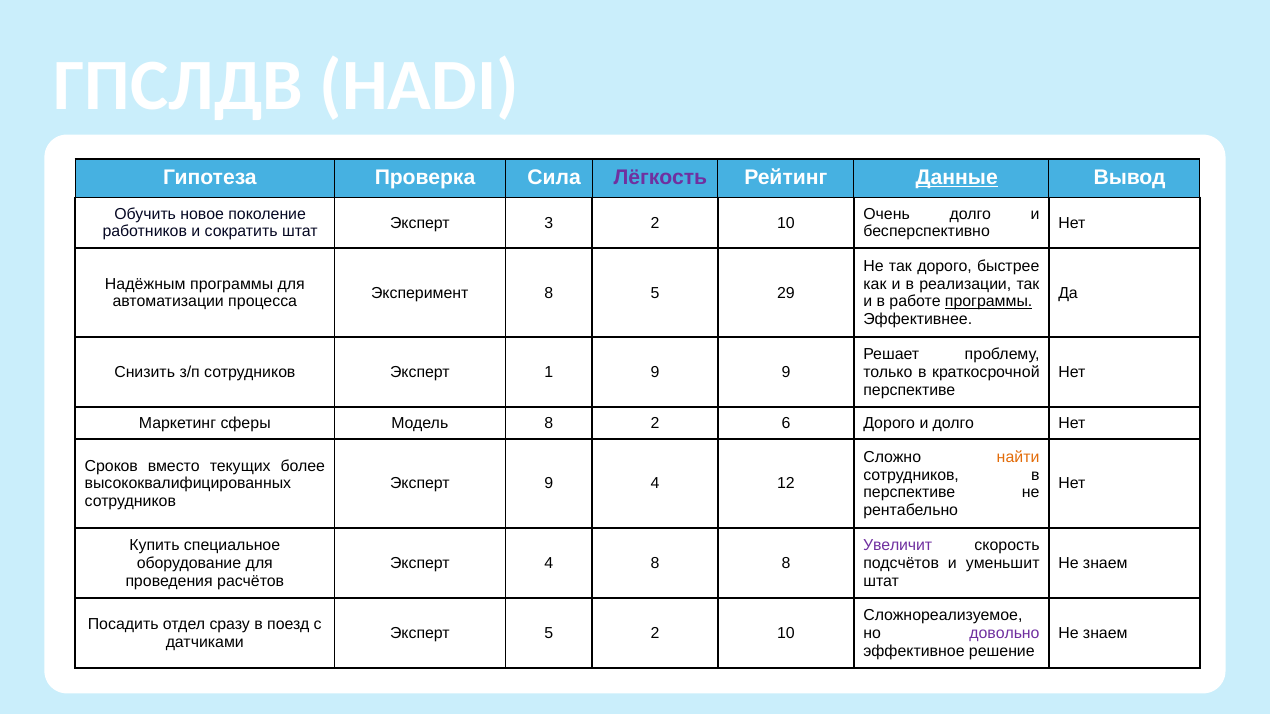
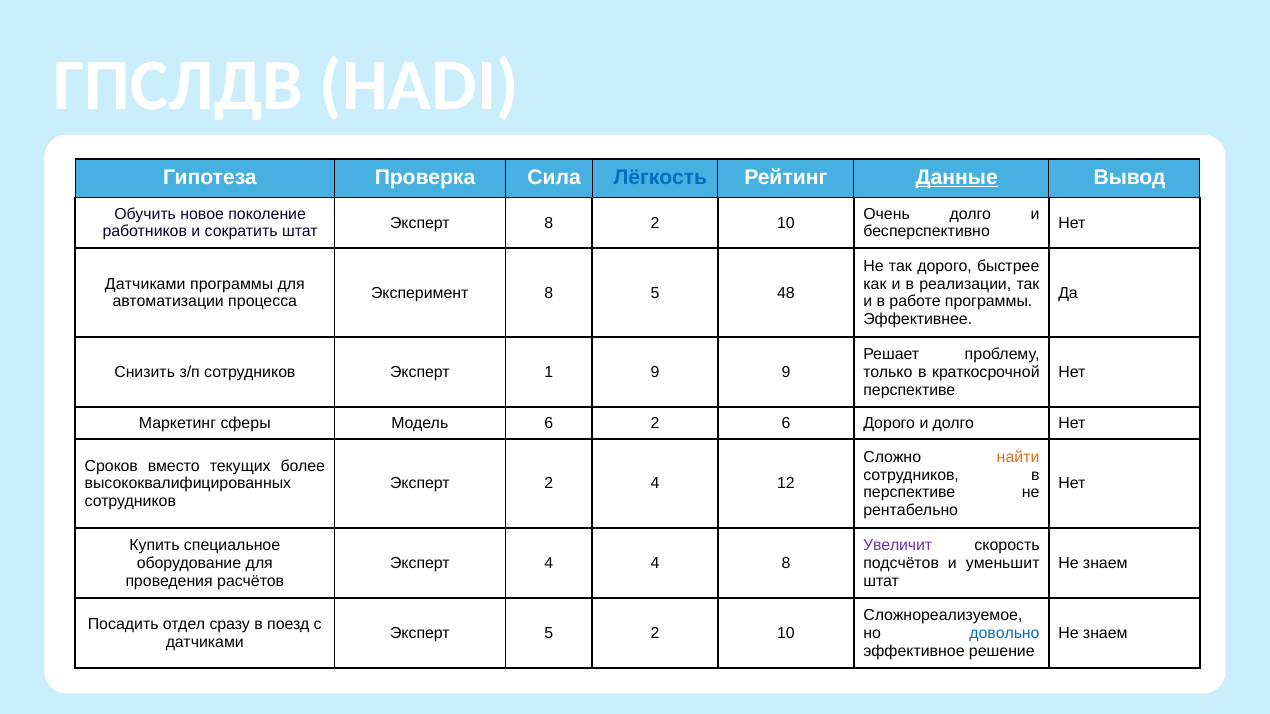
Лёгкость colour: purple -> blue
Эксперт 3: 3 -> 8
Надёжным at (145, 284): Надёжным -> Датчиками
29: 29 -> 48
программы at (989, 302) underline: present -> none
Модель 8: 8 -> 6
Эксперт 9: 9 -> 2
4 8: 8 -> 4
довольно colour: purple -> blue
